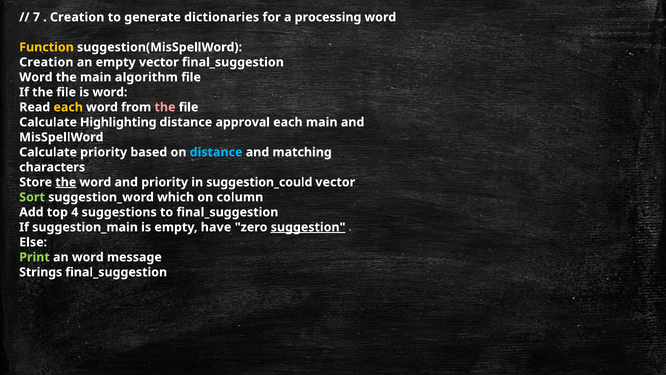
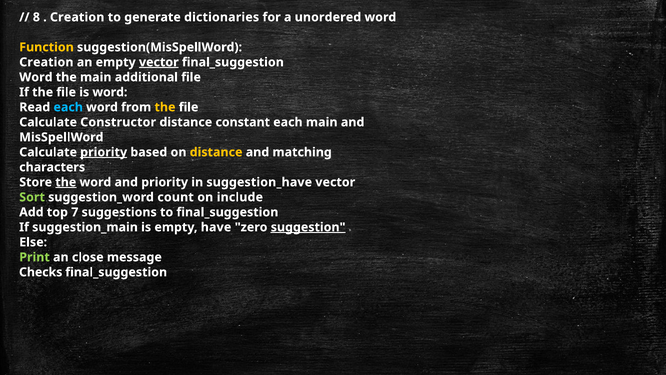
7: 7 -> 8
processing: processing -> unordered
vector at (159, 62) underline: none -> present
algorithm: algorithm -> additional
each at (68, 107) colour: yellow -> light blue
the at (165, 107) colour: pink -> yellow
Highlighting: Highlighting -> Constructor
approval: approval -> constant
priority at (104, 152) underline: none -> present
distance at (216, 152) colour: light blue -> yellow
suggestion_could: suggestion_could -> suggestion_have
which: which -> count
column: column -> include
4: 4 -> 7
an word: word -> close
Strings: Strings -> Checks
